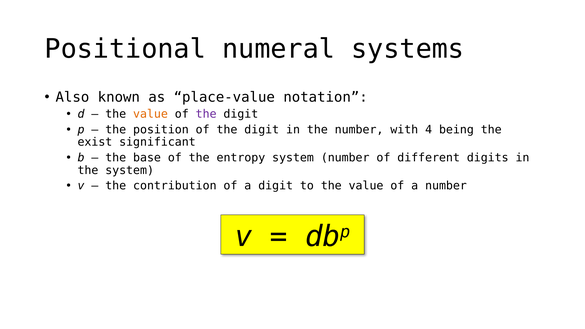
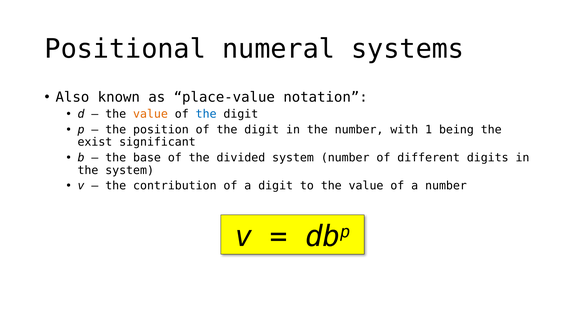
the at (206, 114) colour: purple -> blue
4: 4 -> 1
entropy: entropy -> divided
